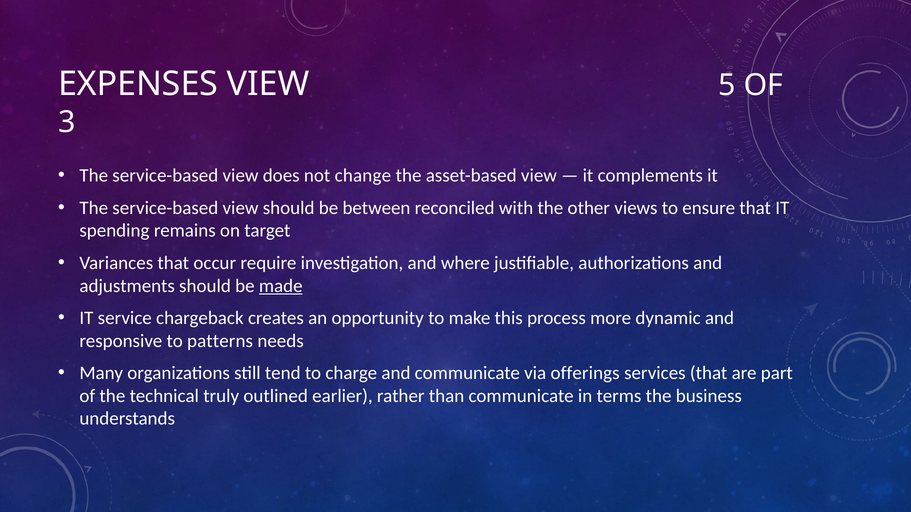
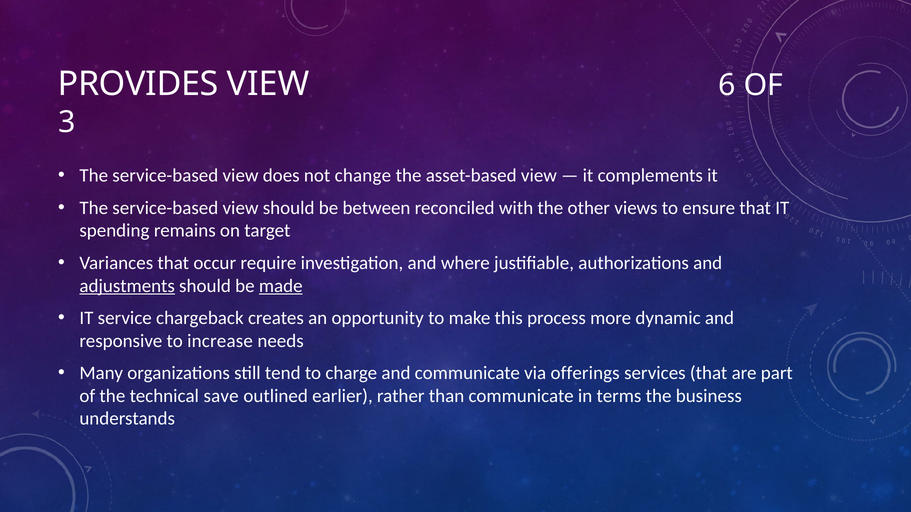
EXPENSES: EXPENSES -> PROVIDES
5: 5 -> 6
adjustments underline: none -> present
patterns: patterns -> increase
truly: truly -> save
